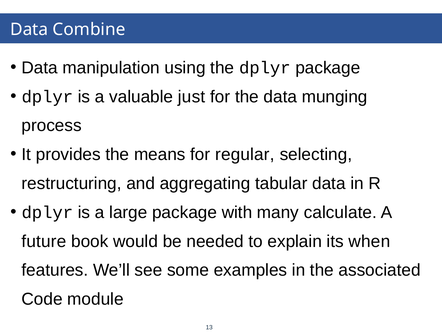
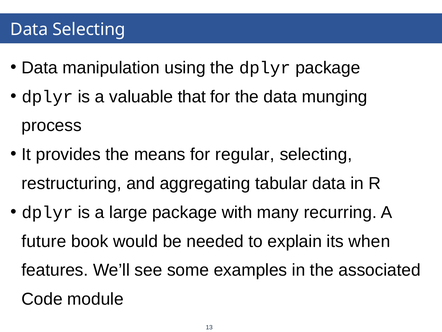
Data Combine: Combine -> Selecting
just: just -> that
calculate: calculate -> recurring
